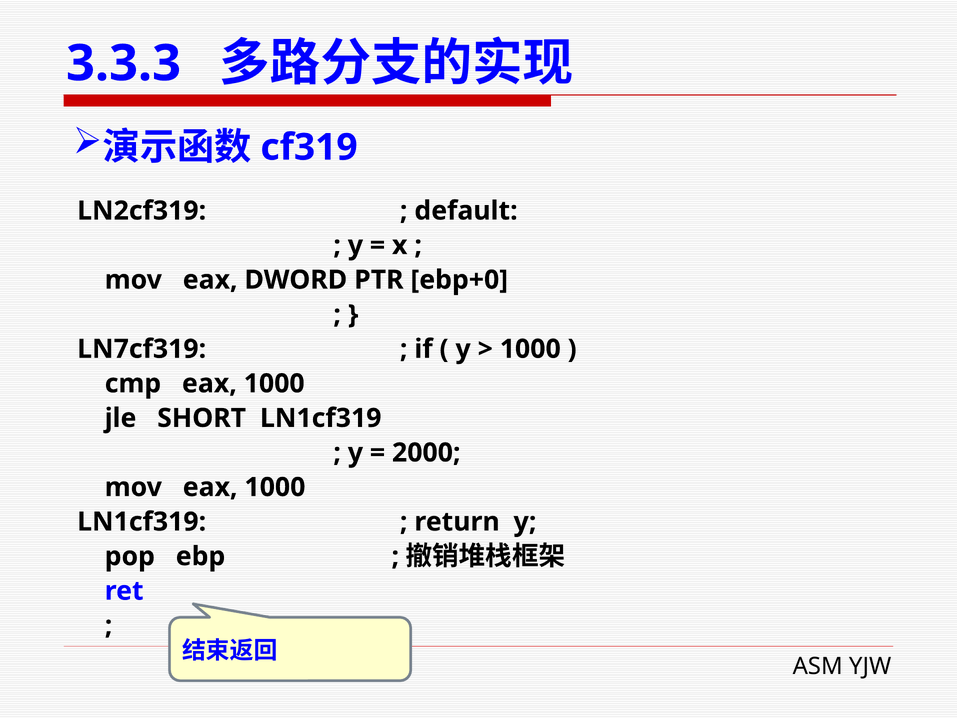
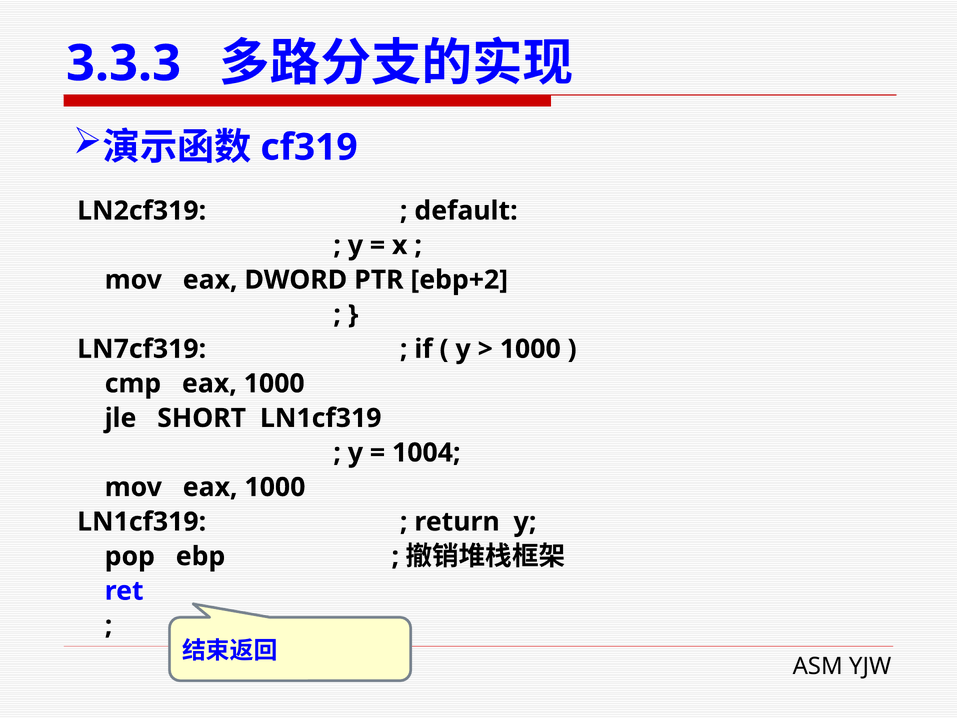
ebp+0: ebp+0 -> ebp+2
2000: 2000 -> 1004
